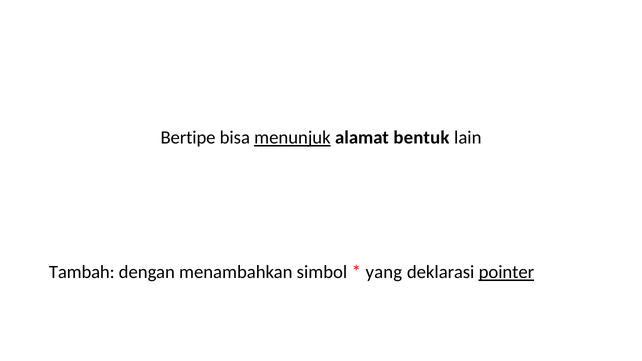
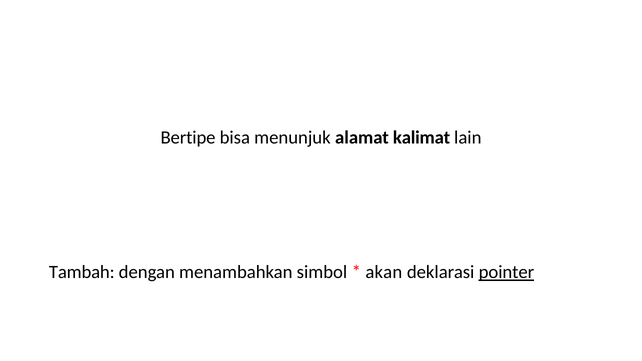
menunjuk underline: present -> none
bentuk: bentuk -> kalimat
yang: yang -> akan
